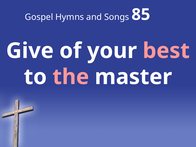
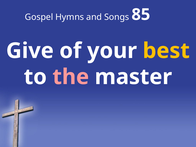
best colour: pink -> yellow
